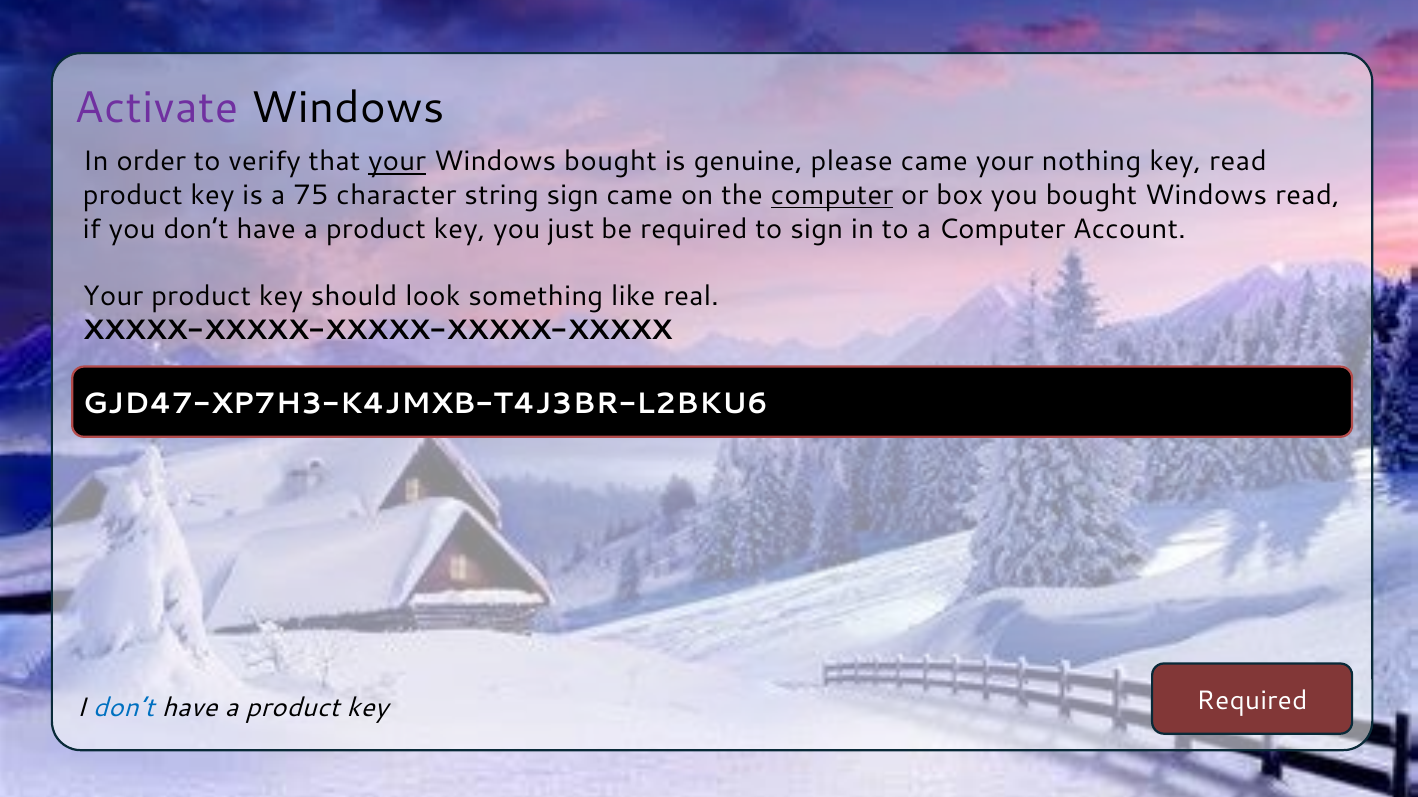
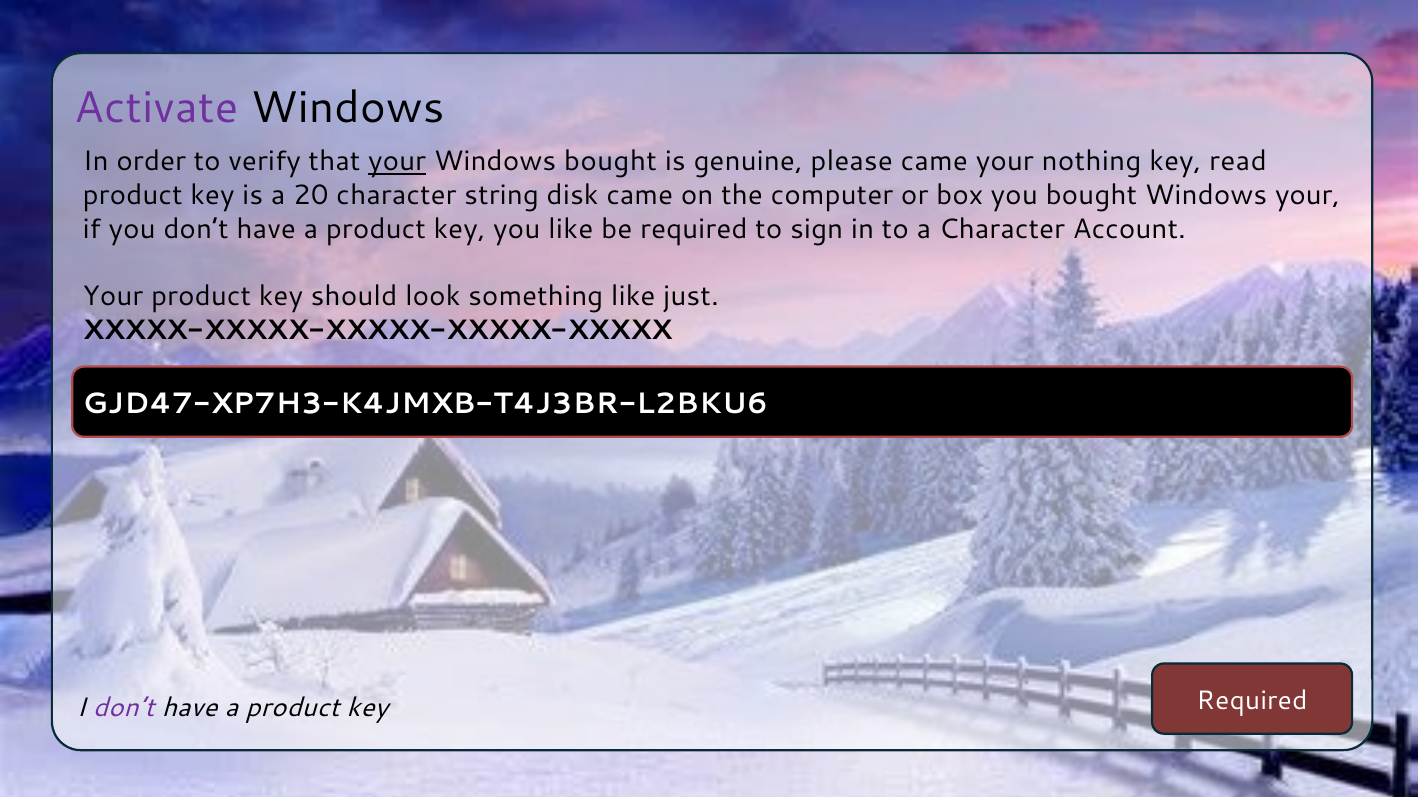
75: 75 -> 20
string sign: sign -> disk
computer at (832, 195) underline: present -> none
Windows read: read -> your
you just: just -> like
a Computer: Computer -> Character
real: real -> just
don’t at (124, 708) colour: blue -> purple
